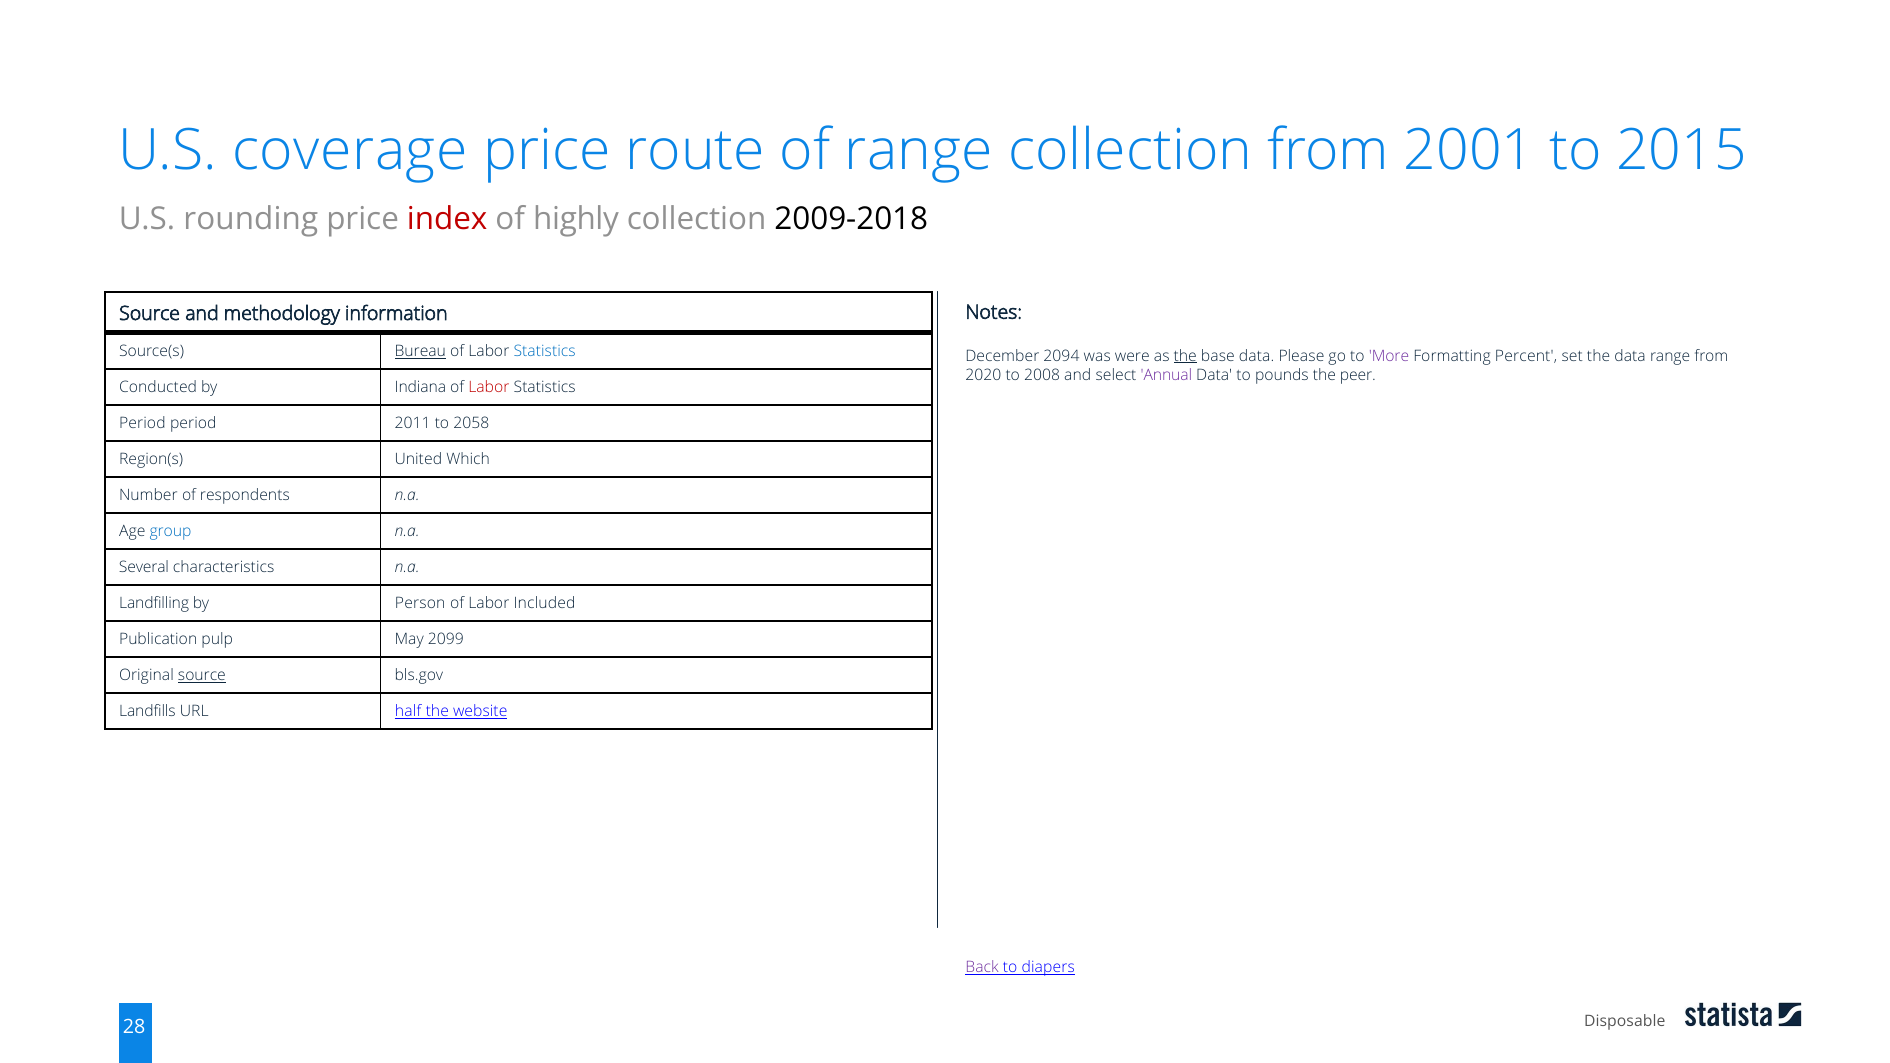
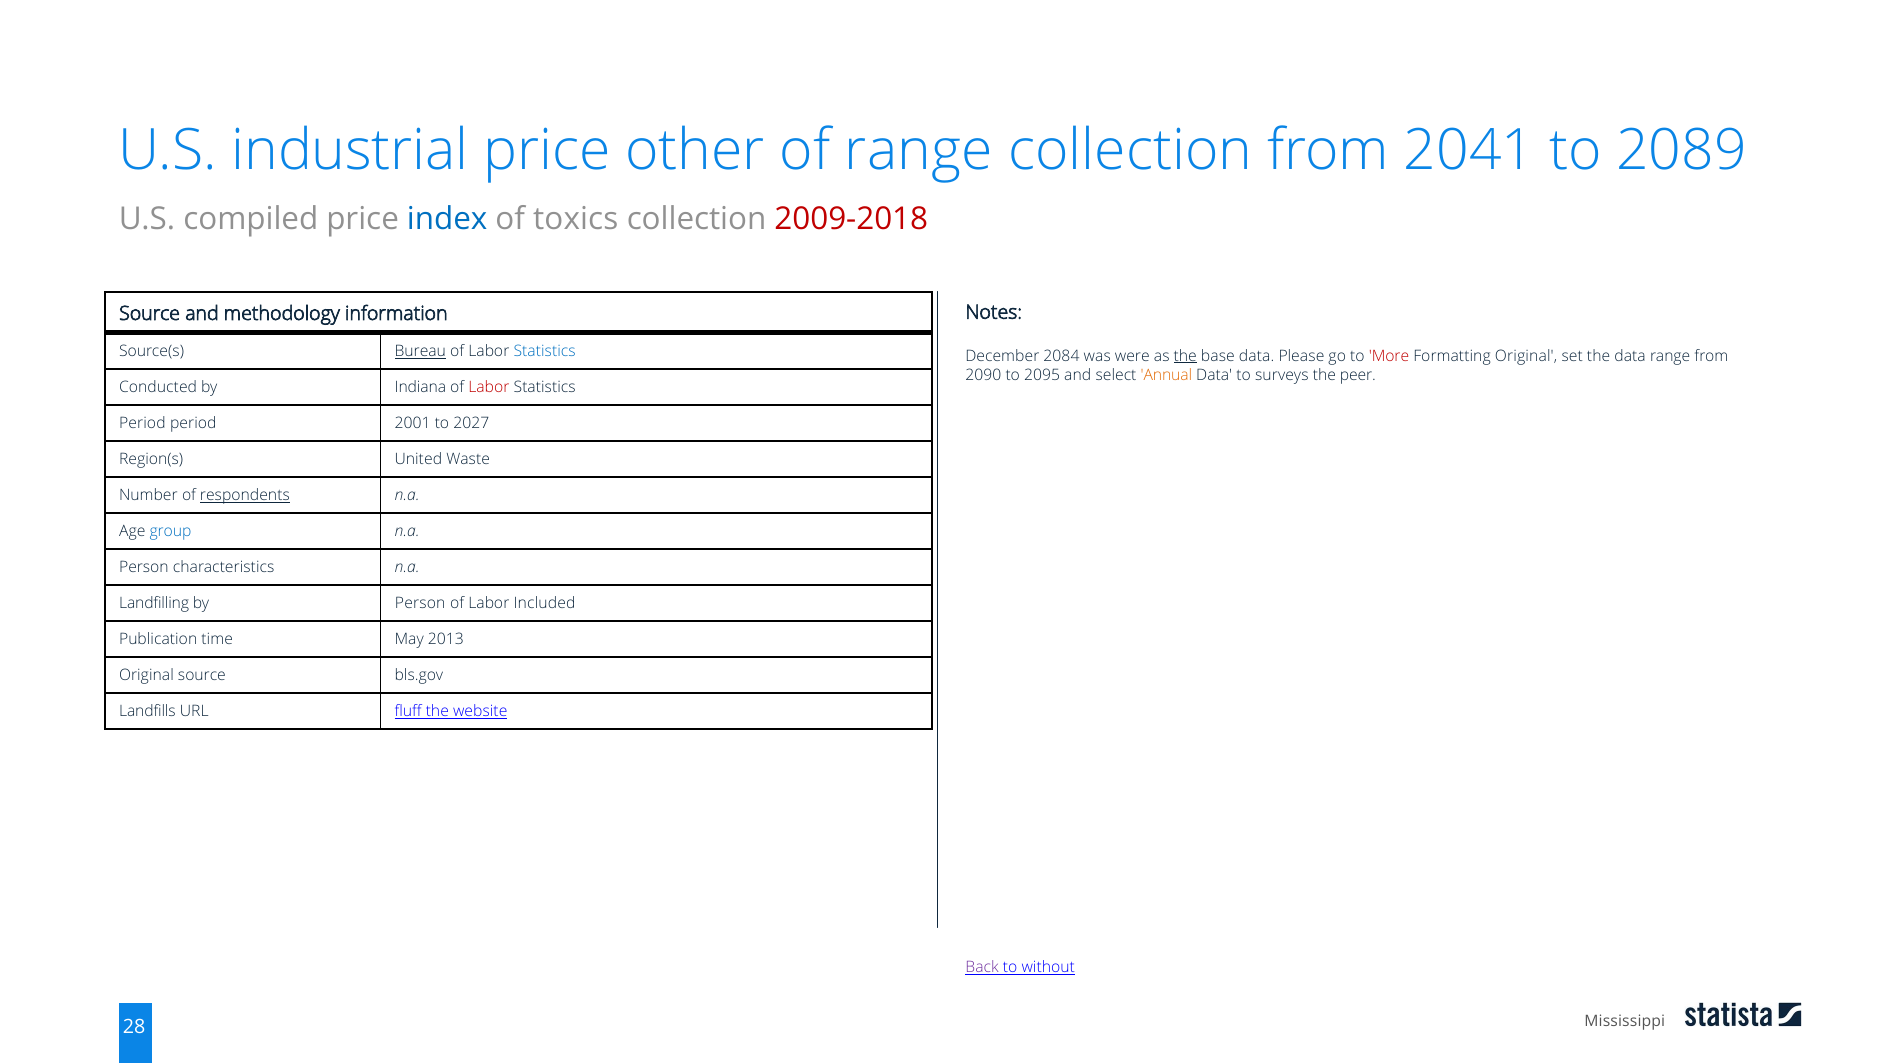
coverage: coverage -> industrial
route: route -> other
2001: 2001 -> 2041
2015: 2015 -> 2089
rounding: rounding -> compiled
index colour: red -> blue
highly: highly -> toxics
2009-2018 colour: black -> red
2094: 2094 -> 2084
More colour: purple -> red
Formatting Percent: Percent -> Original
2020: 2020 -> 2090
2008: 2008 -> 2095
Annual colour: purple -> orange
pounds: pounds -> surveys
2011: 2011 -> 2001
2058: 2058 -> 2027
Which: Which -> Waste
respondents underline: none -> present
Several at (144, 568): Several -> Person
pulp: pulp -> time
2099: 2099 -> 2013
source at (202, 676) underline: present -> none
half: half -> fluff
diapers: diapers -> without
Disposable: Disposable -> Mississippi
